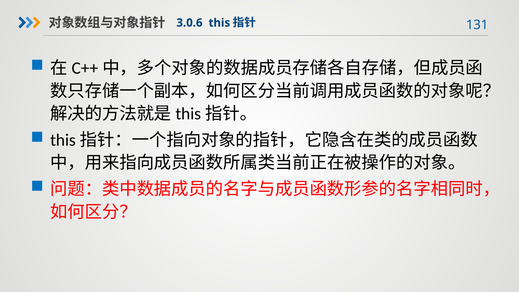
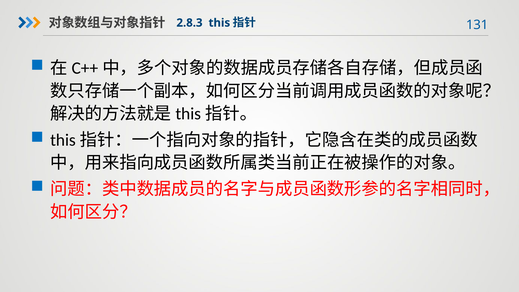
3.0.6: 3.0.6 -> 2.8.3
